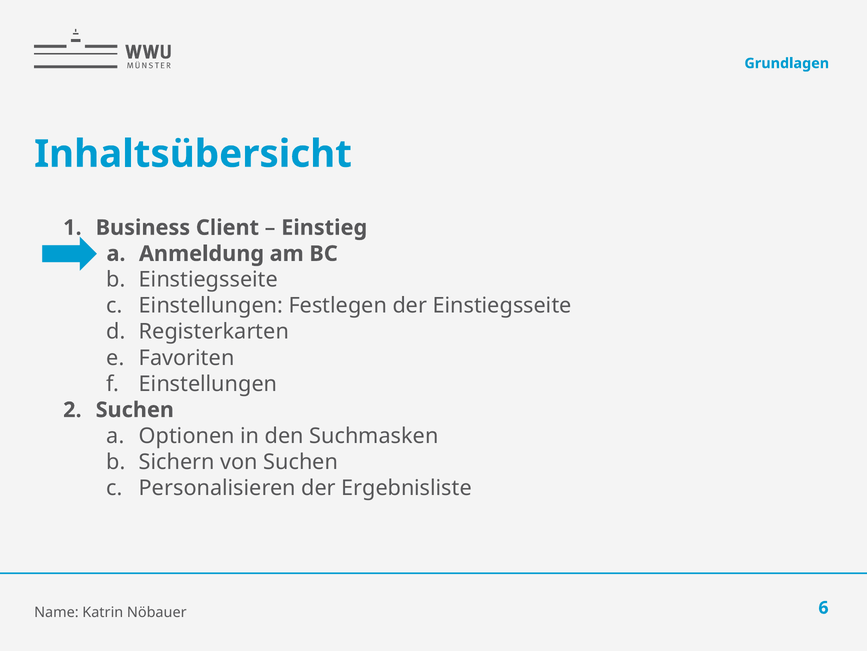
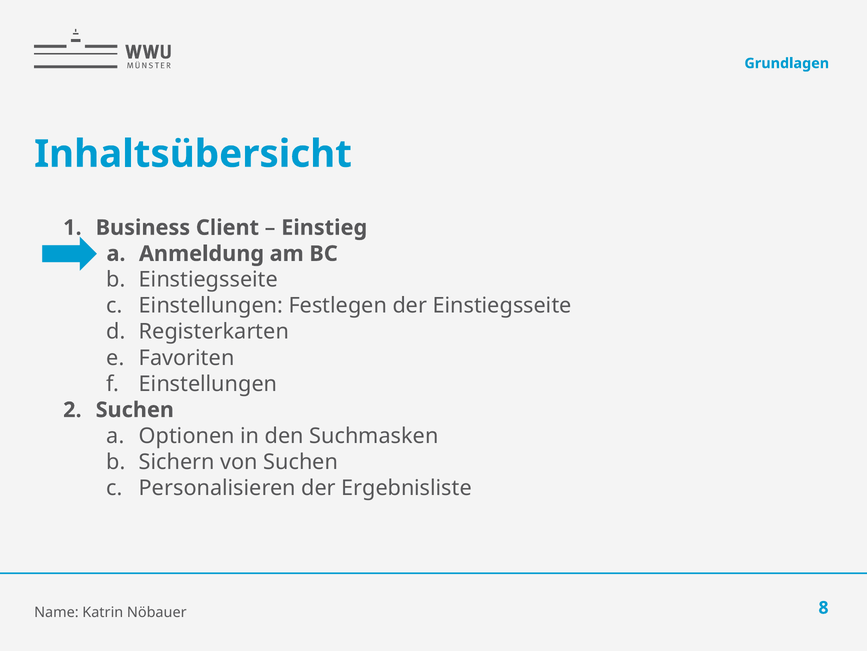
6: 6 -> 8
